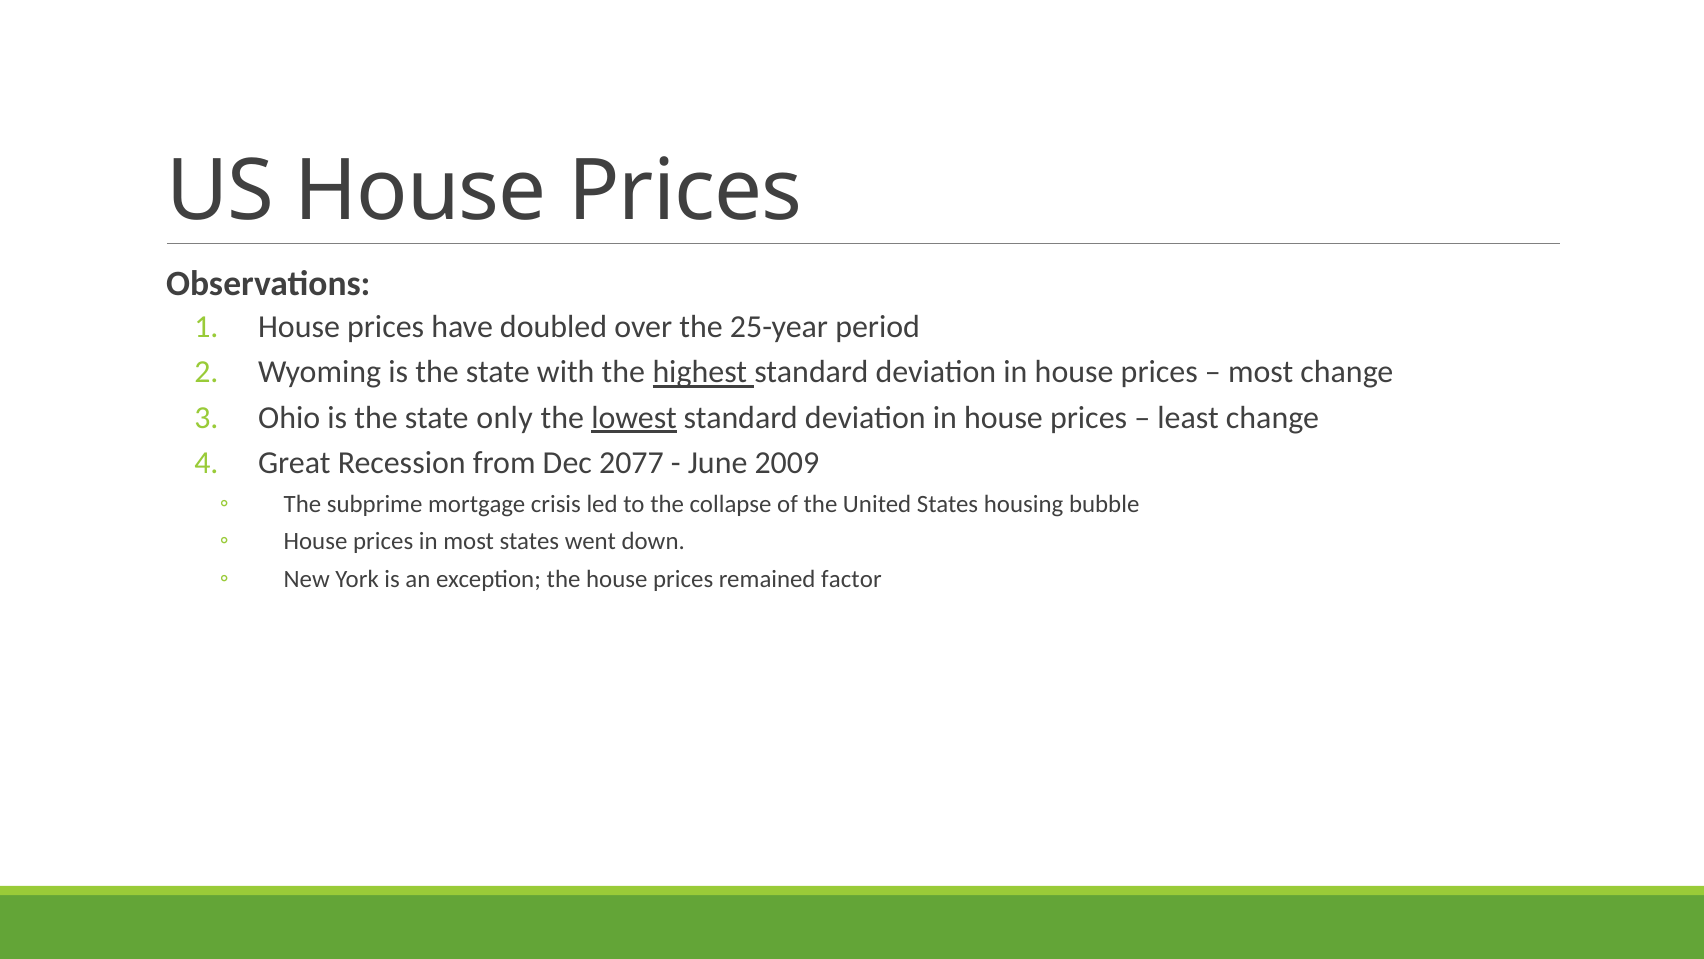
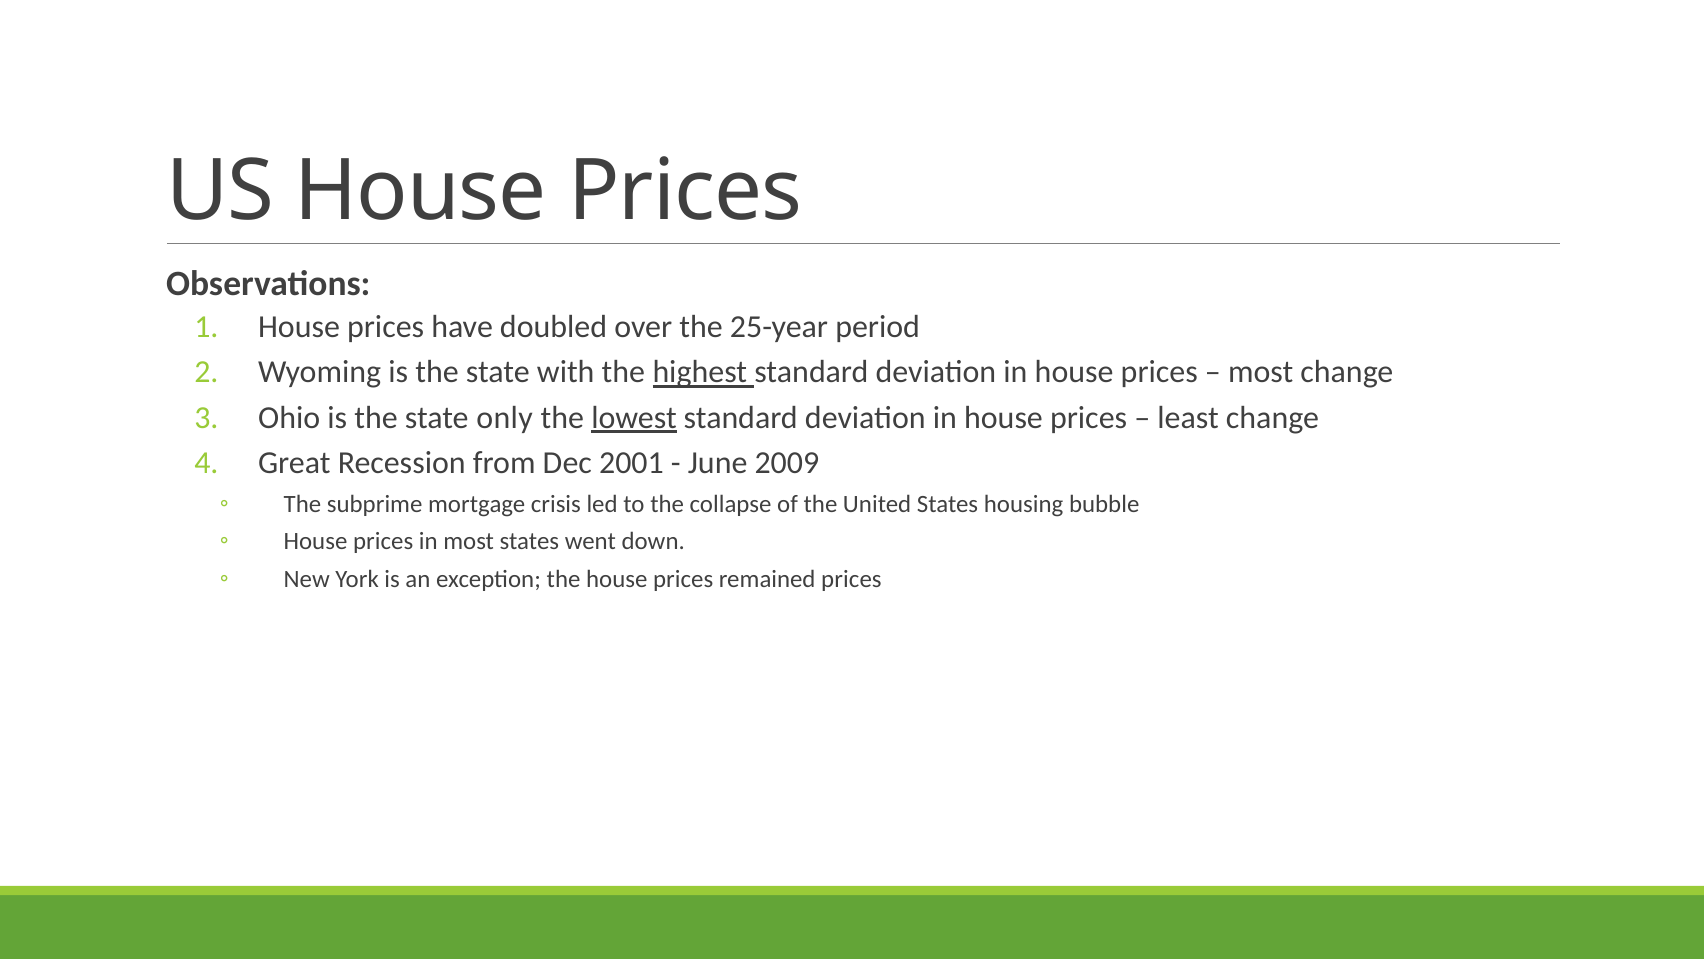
2077: 2077 -> 2001
remained factor: factor -> prices
